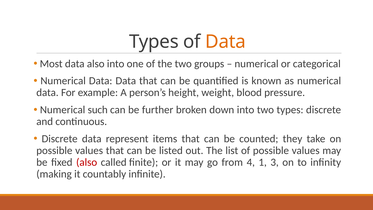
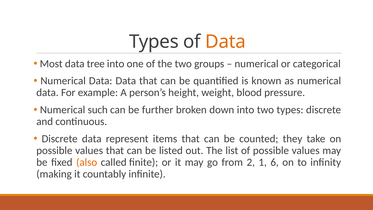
data also: also -> tree
also at (87, 162) colour: red -> orange
4: 4 -> 2
3: 3 -> 6
